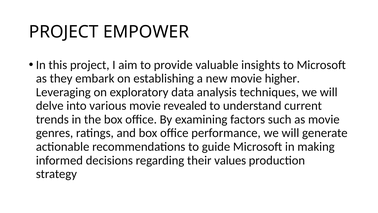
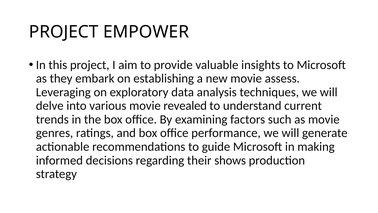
higher: higher -> assess
values: values -> shows
